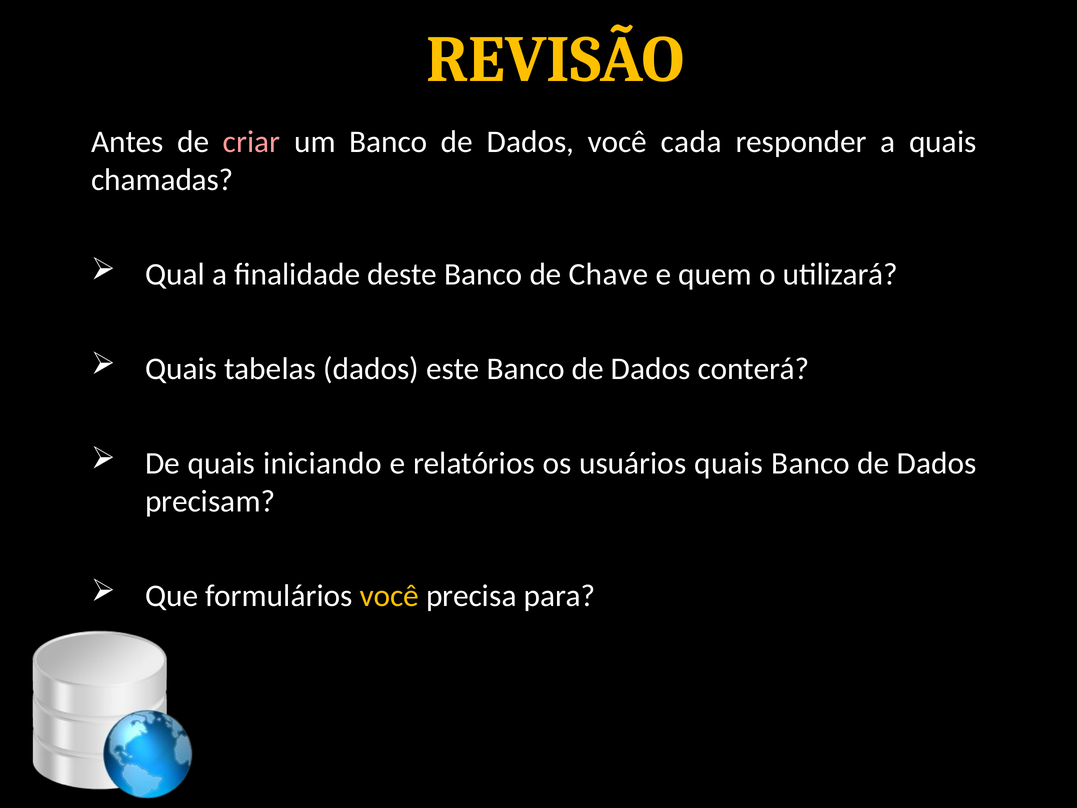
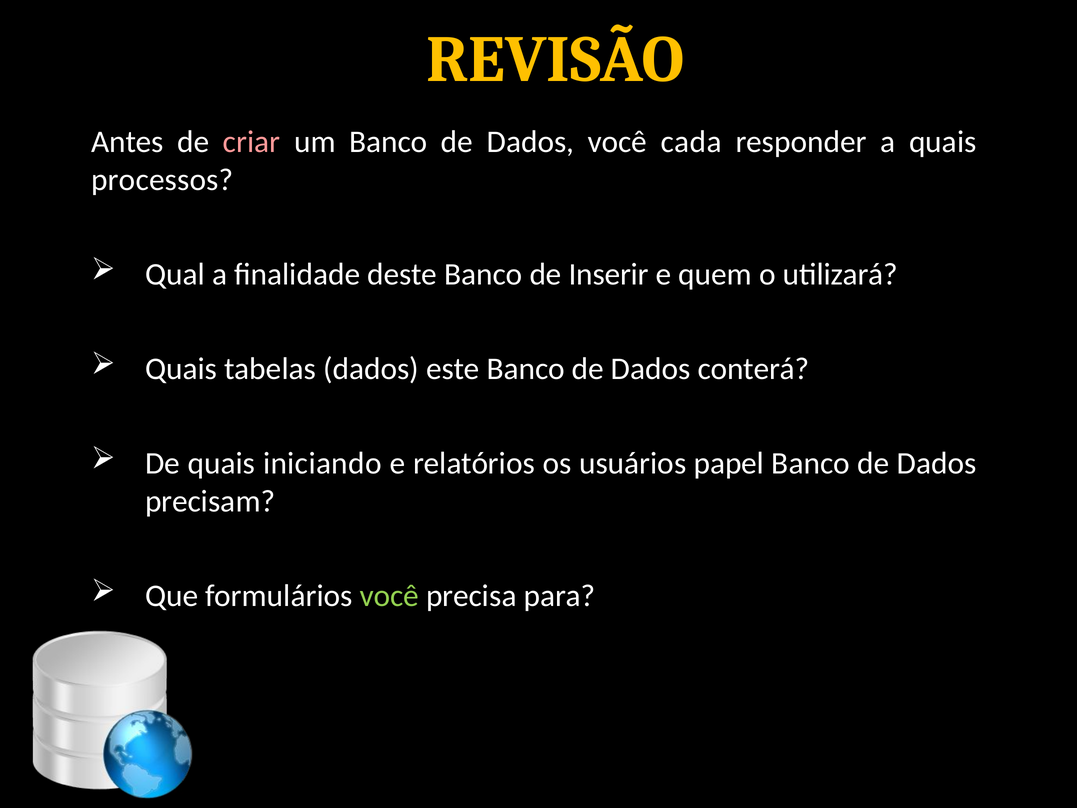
chamadas: chamadas -> processos
Chave: Chave -> Inserir
usuários quais: quais -> papel
você at (389, 596) colour: yellow -> light green
